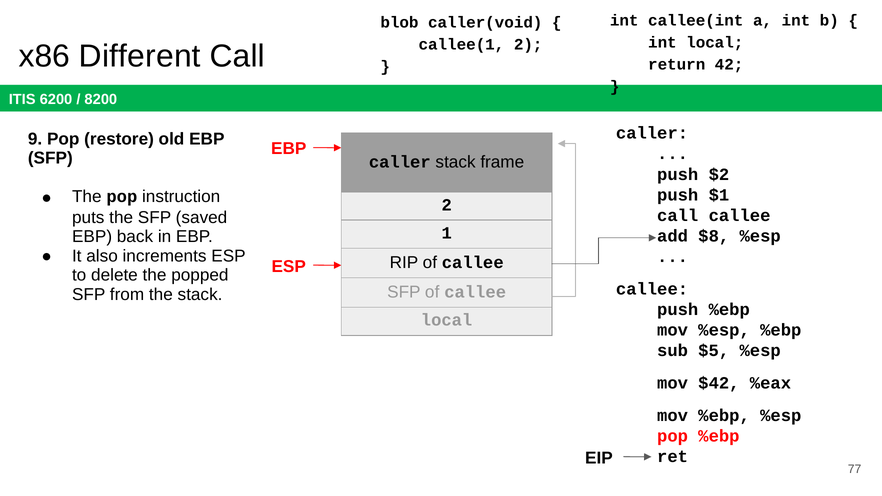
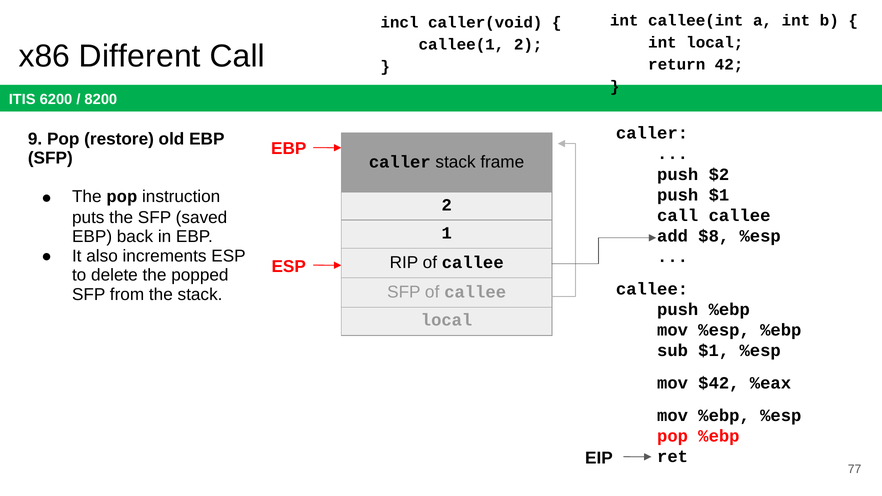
blob: blob -> incl
sub $5: $5 -> $1
